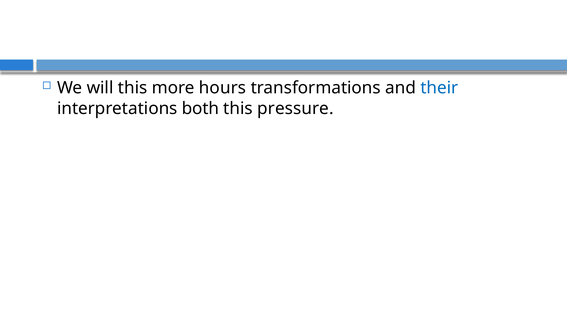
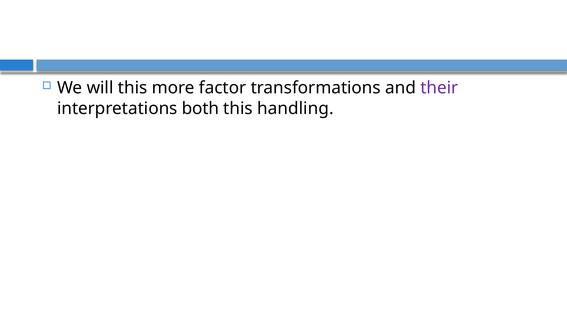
hours: hours -> factor
their colour: blue -> purple
pressure: pressure -> handling
